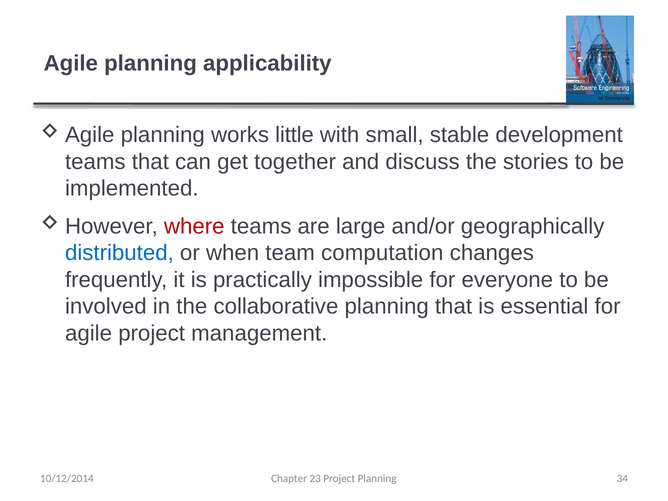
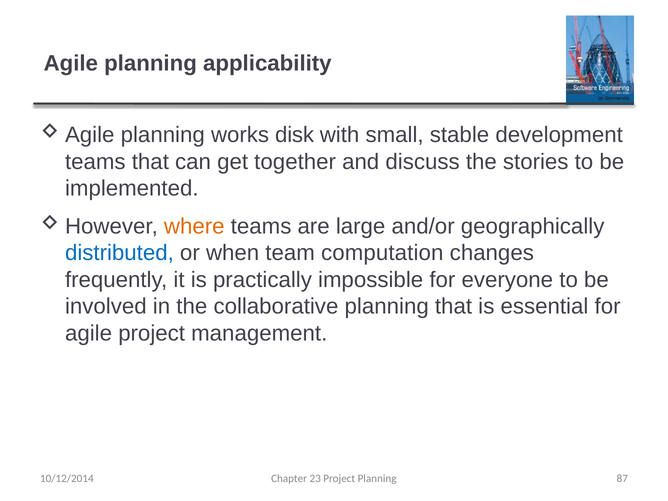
little: little -> disk
where colour: red -> orange
34: 34 -> 87
